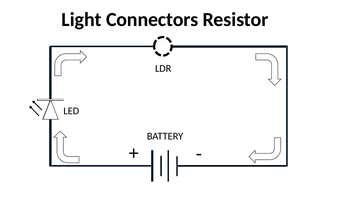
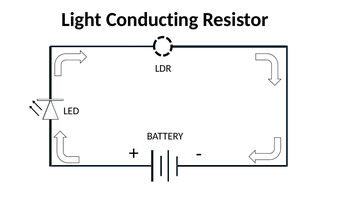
Connectors: Connectors -> Conducting
